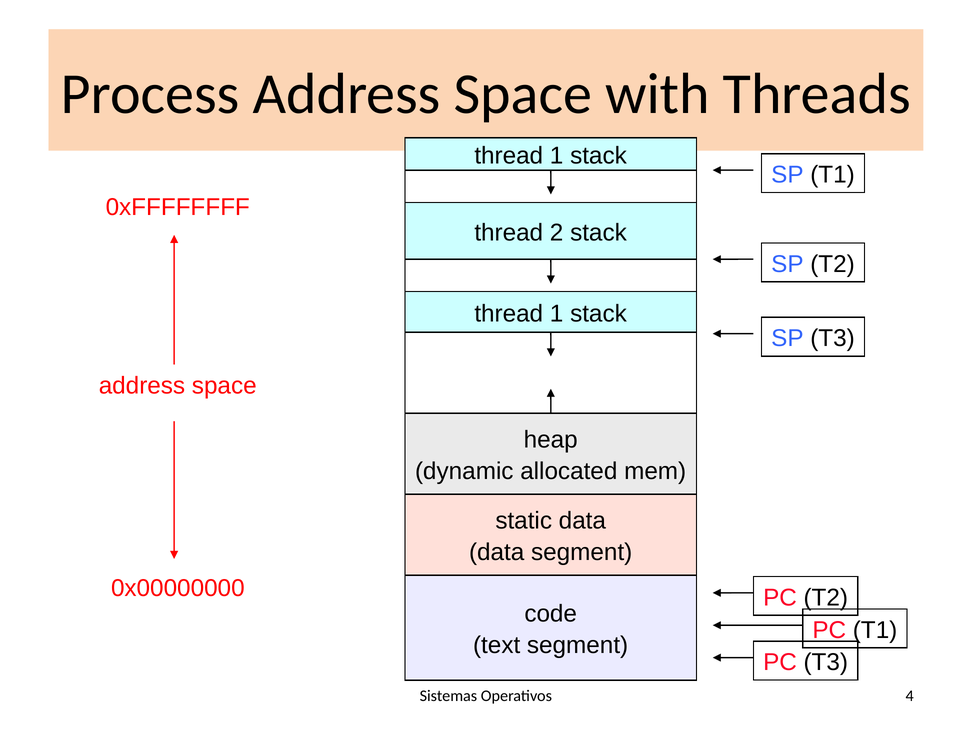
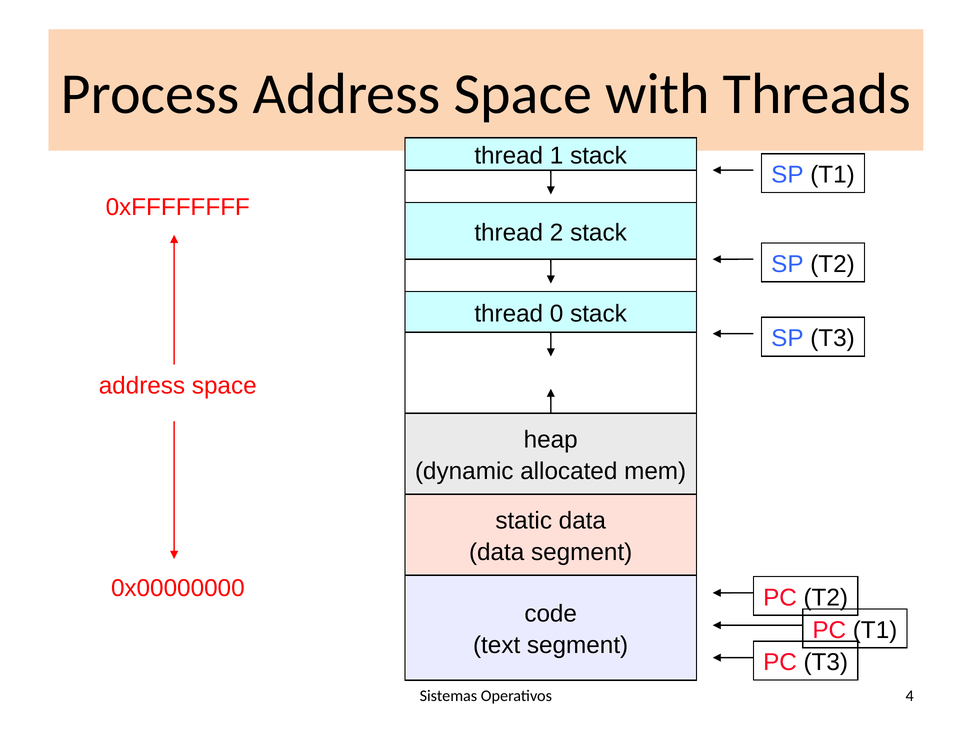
1 at (557, 314): 1 -> 0
